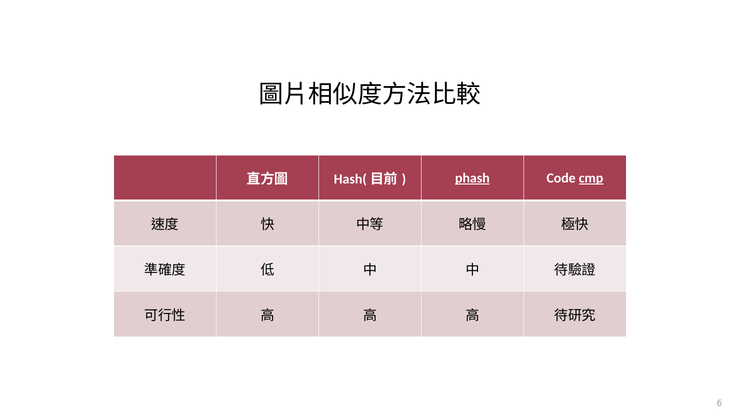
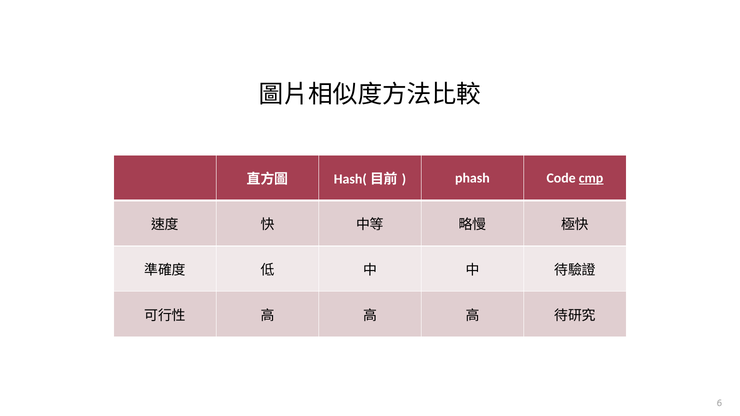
phash underline: present -> none
